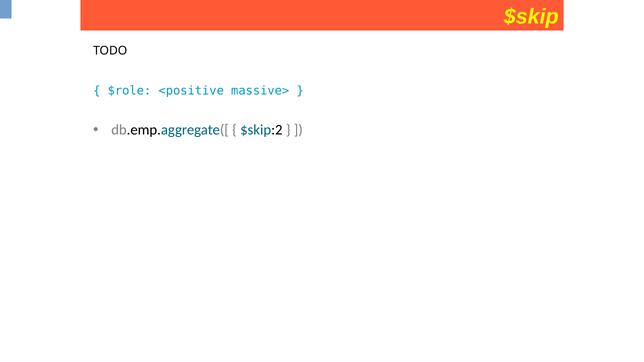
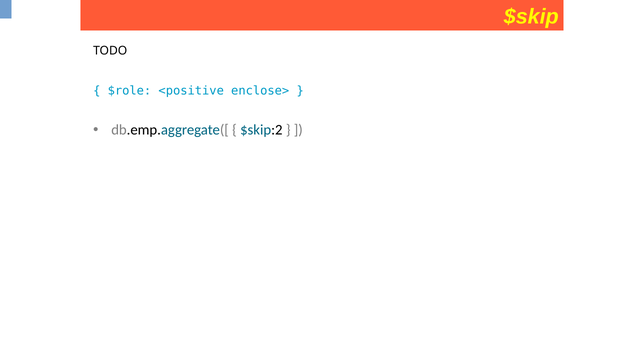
massive>: massive> -> enclose>
